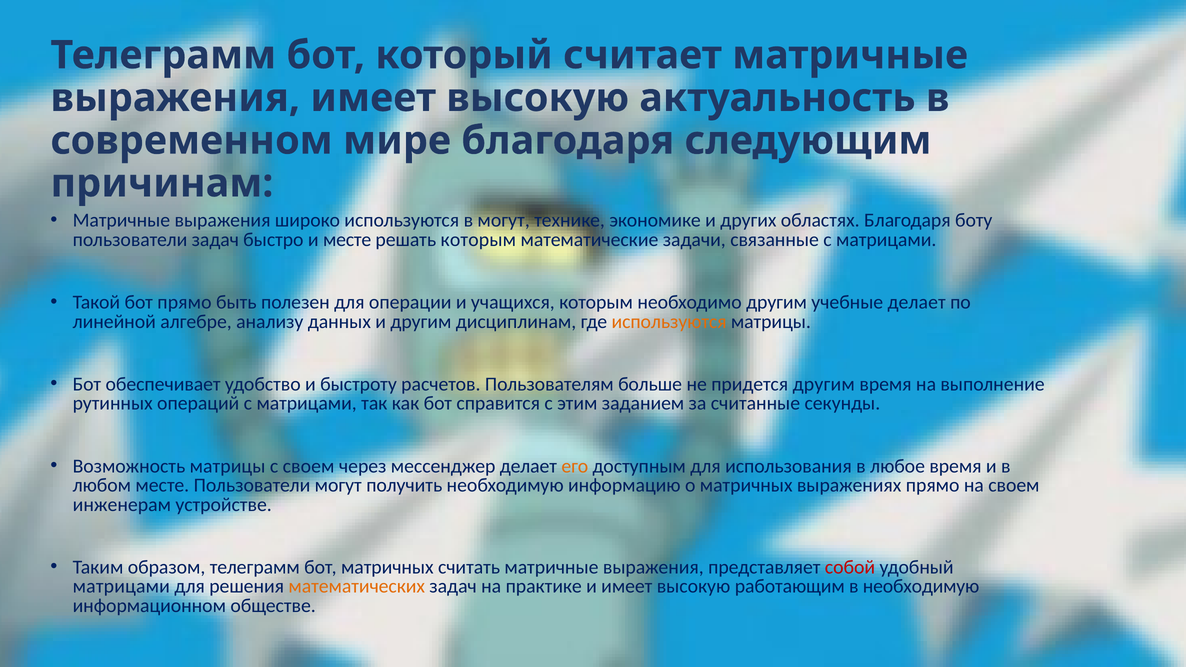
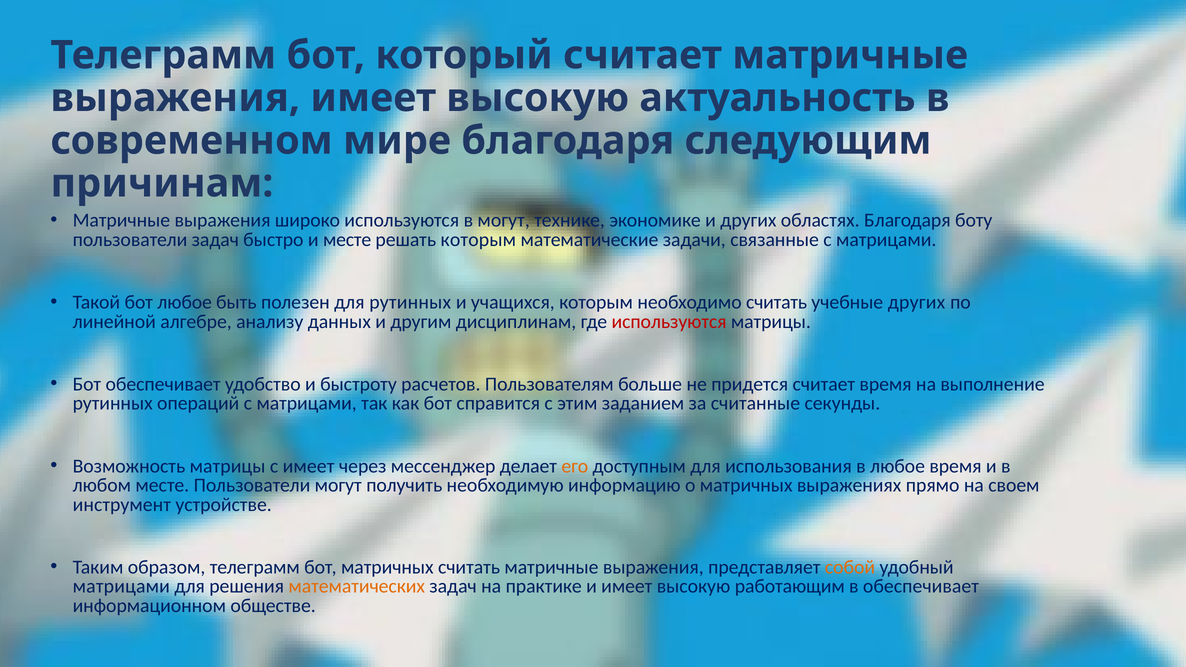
бот прямо: прямо -> любое
для операции: операции -> рутинных
необходимо другим: другим -> считать
учебные делает: делает -> других
используются at (669, 322) colour: orange -> red
придется другим: другим -> считает
с своем: своем -> имеет
инженерам: инженерам -> инструмент
собой colour: red -> orange
в необходимую: необходимую -> обеспечивает
